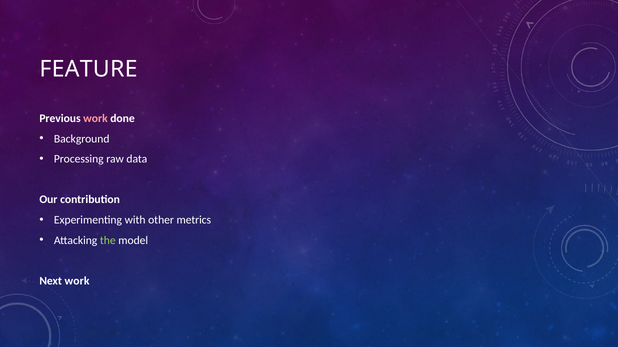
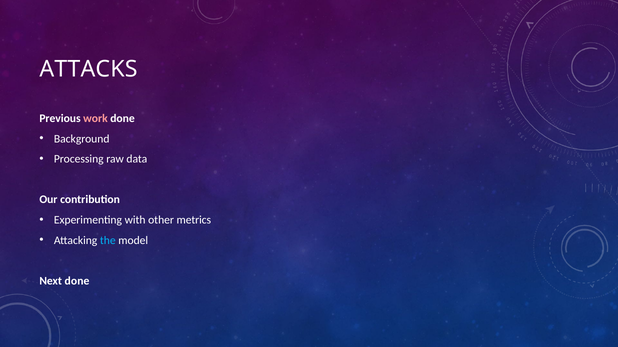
FEATURE: FEATURE -> ATTACKS
the colour: light green -> light blue
Next work: work -> done
